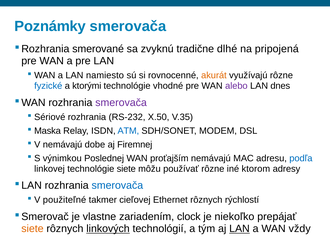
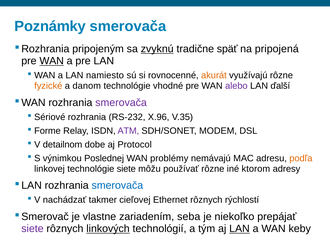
smerované: smerované -> pripojeným
zvyknú underline: none -> present
dlhé: dlhé -> späť
WAN at (52, 61) underline: none -> present
fyzické colour: blue -> orange
ktorými: ktorými -> danom
dnes: dnes -> ďalší
X.50: X.50 -> X.96
Maska: Maska -> Forme
ATM colour: blue -> purple
V nemávajú: nemávajú -> detailnom
Firemnej: Firemnej -> Protocol
proťajším: proťajším -> problémy
podľa colour: blue -> orange
použiteľné: použiteľné -> nachádzať
clock: clock -> seba
siete at (32, 228) colour: orange -> purple
vždy: vždy -> keby
